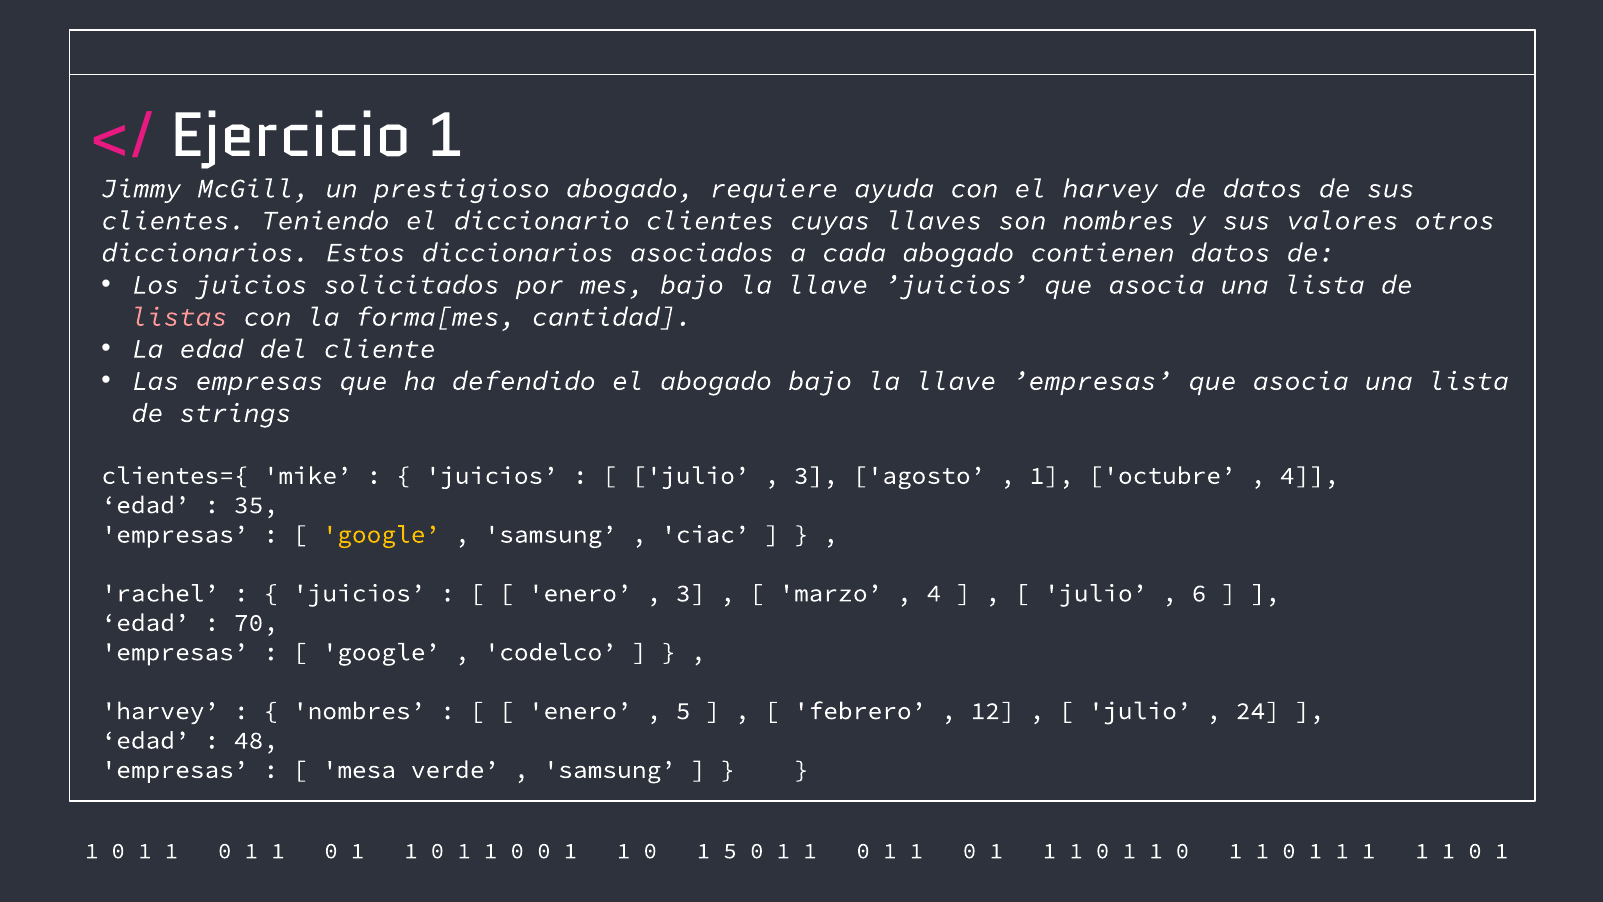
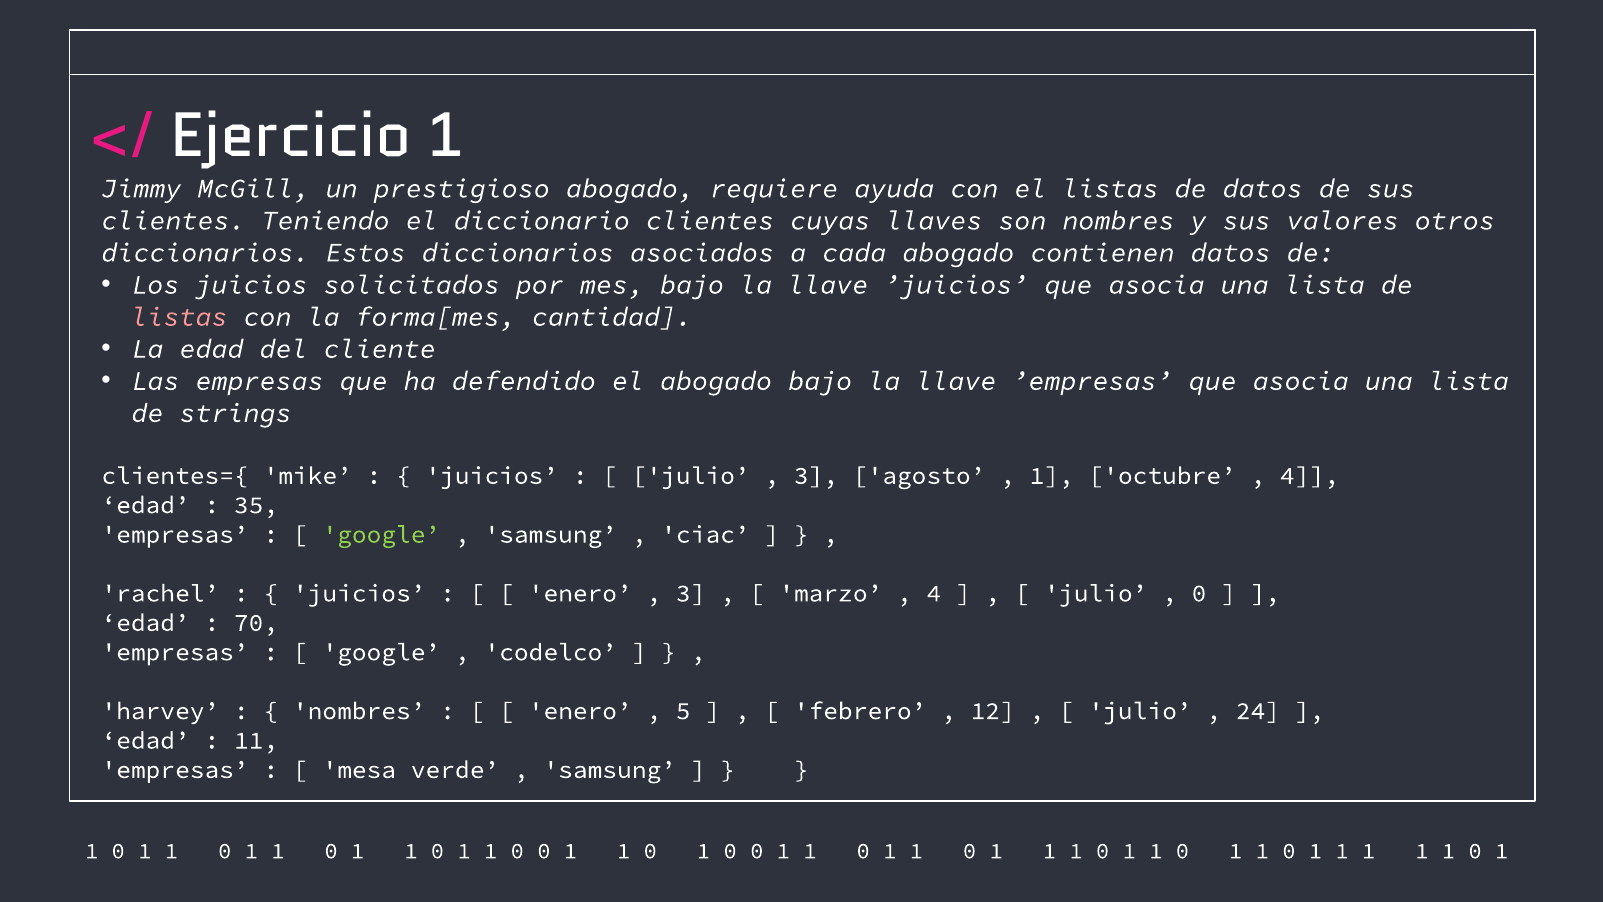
el harvey: harvey -> listas
google at (381, 534) colour: yellow -> light green
6 at (1199, 593): 6 -> 0
48: 48 -> 11
5 at (730, 851): 5 -> 0
